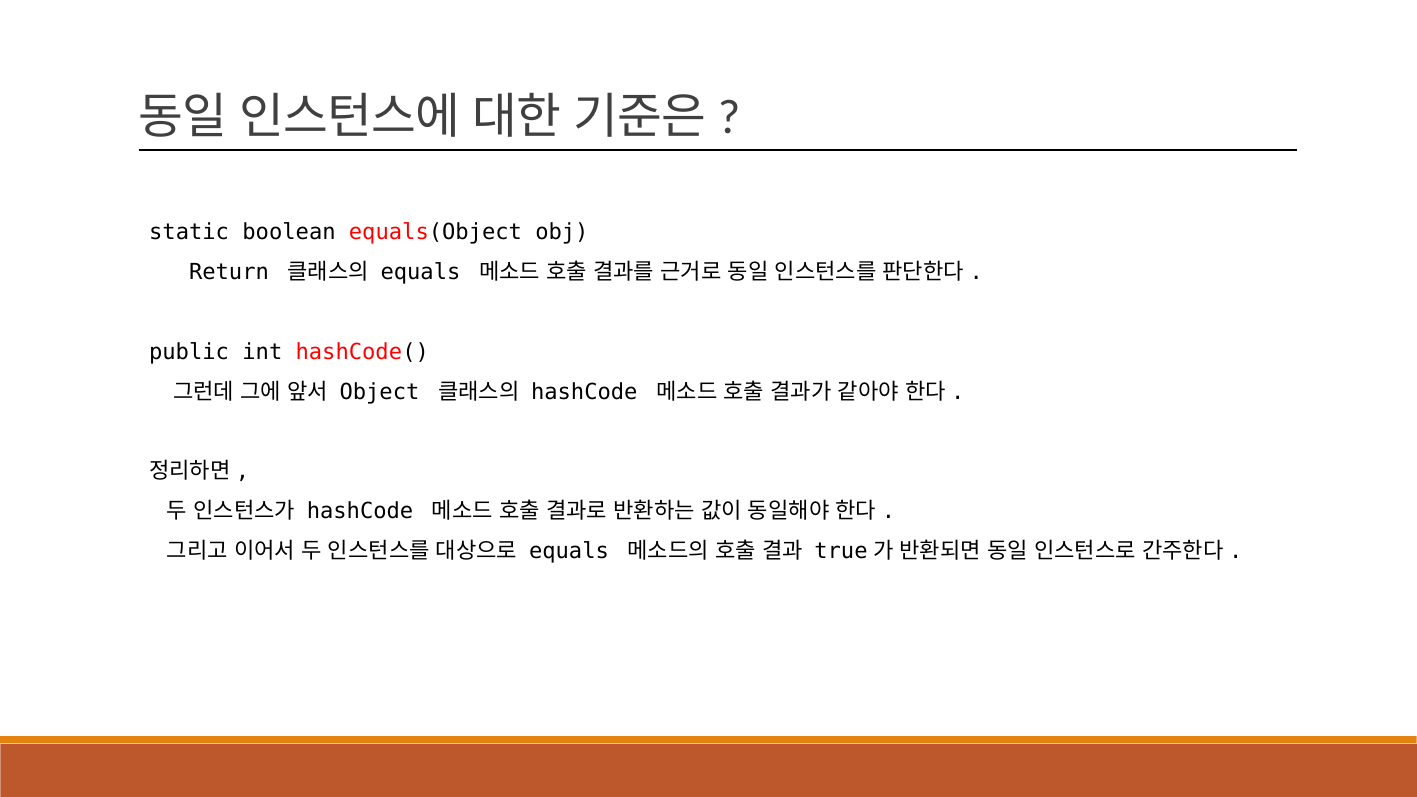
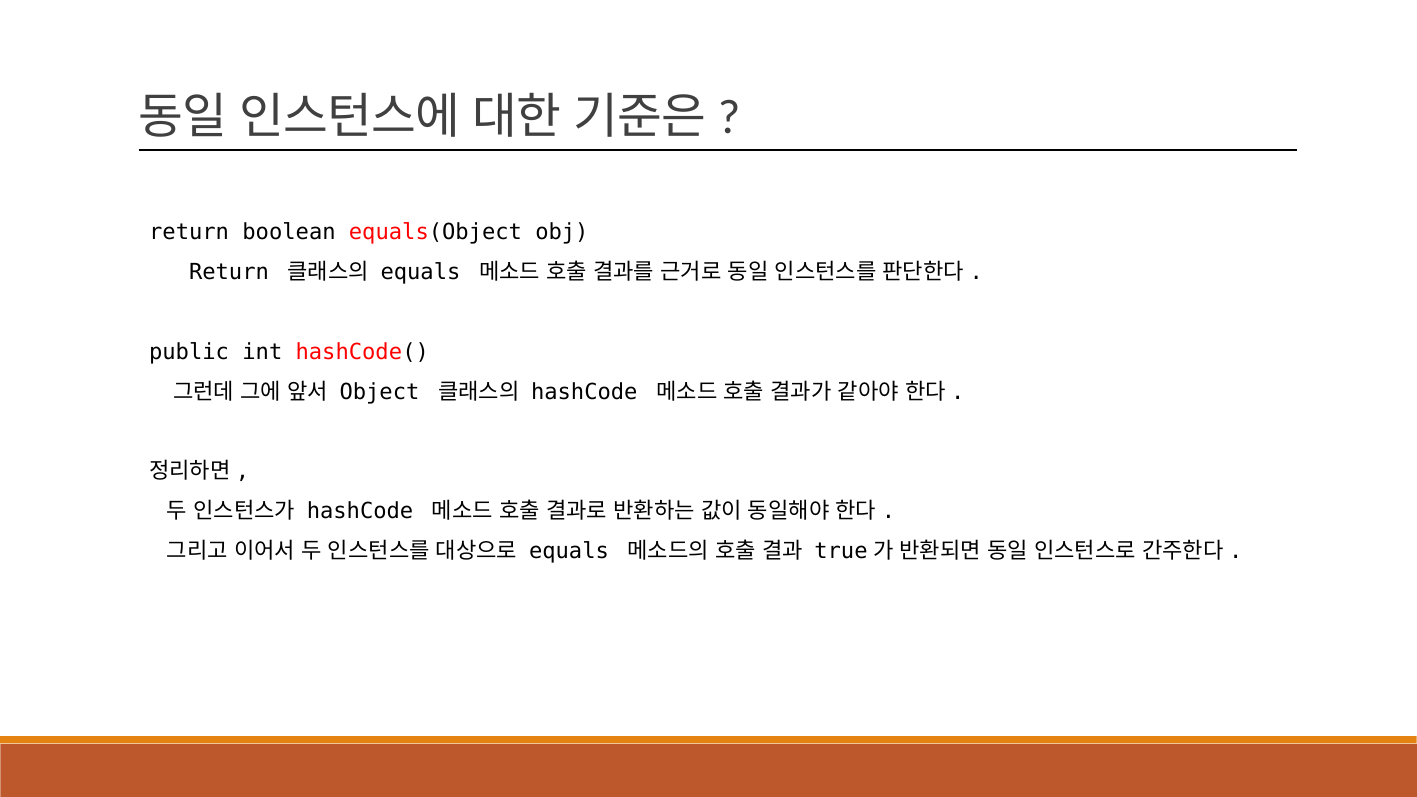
static at (189, 233): static -> return
